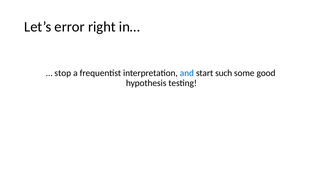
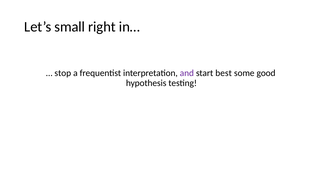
error: error -> small
and colour: blue -> purple
such: such -> best
